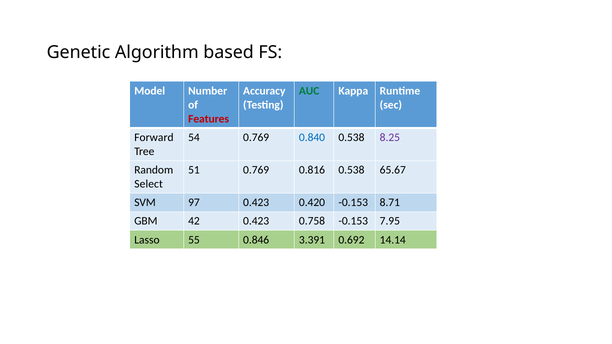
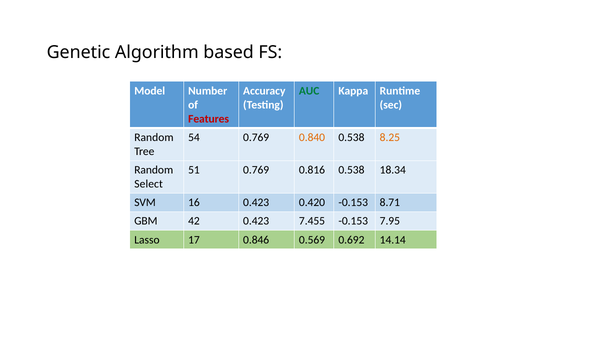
Forward at (154, 137): Forward -> Random
0.840 colour: blue -> orange
8.25 colour: purple -> orange
65.67: 65.67 -> 18.34
97: 97 -> 16
0.758: 0.758 -> 7.455
55: 55 -> 17
3.391: 3.391 -> 0.569
